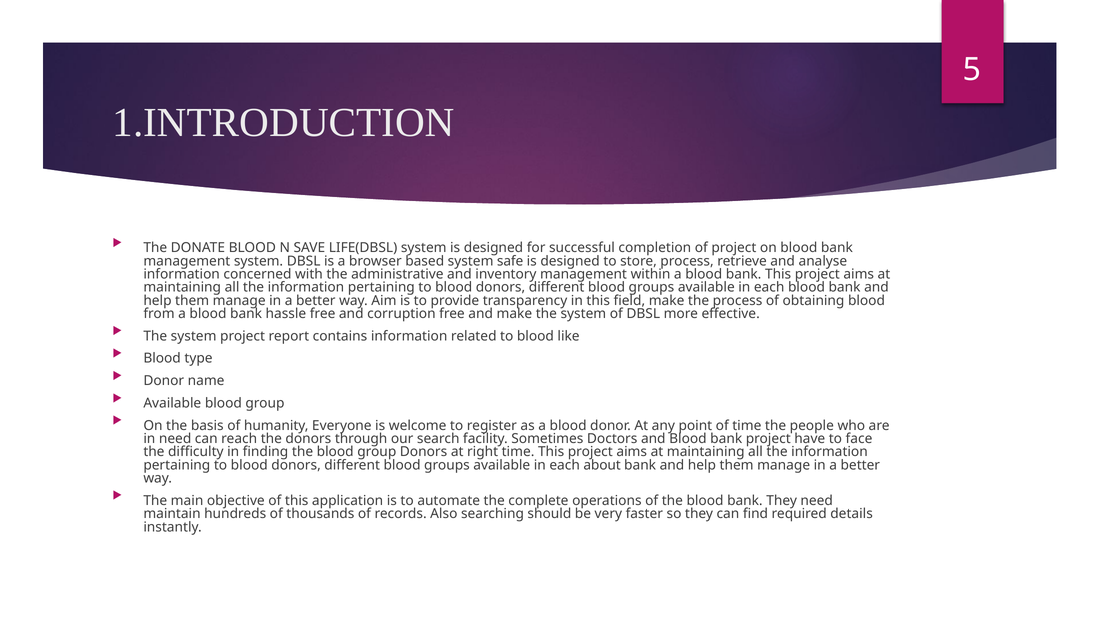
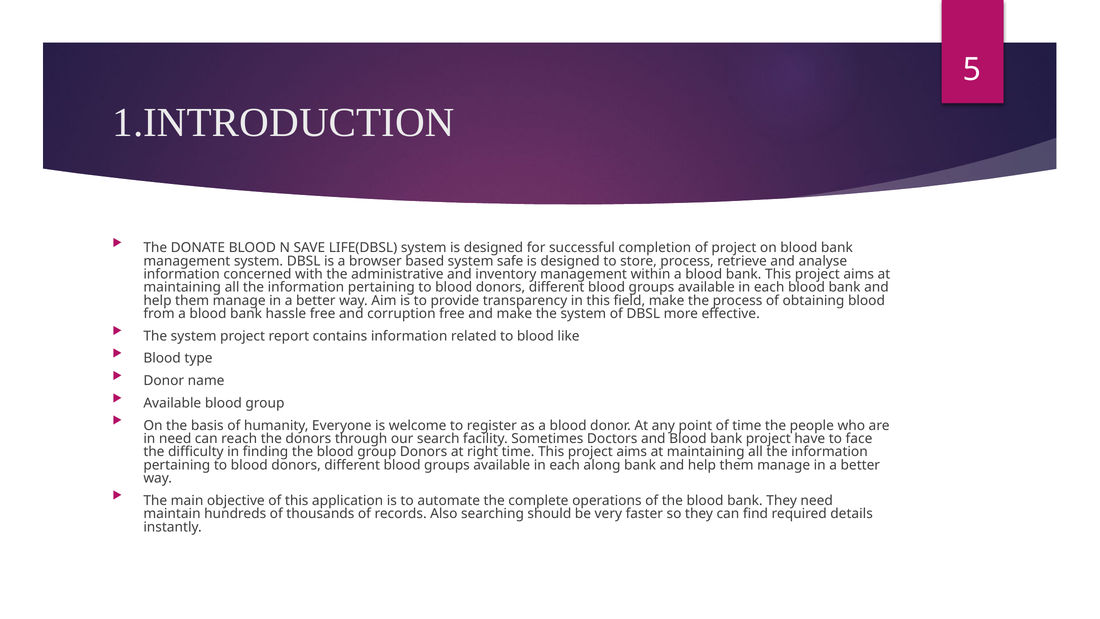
about: about -> along
